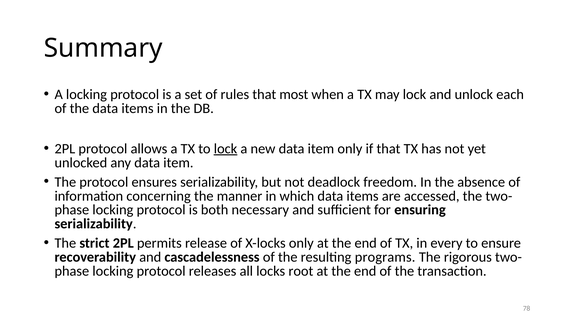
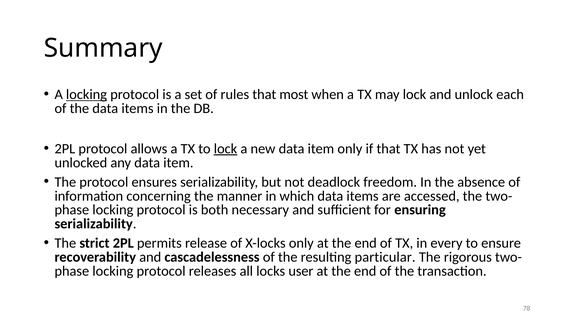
locking at (86, 95) underline: none -> present
programs: programs -> particular
root: root -> user
